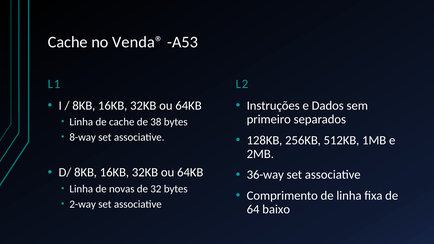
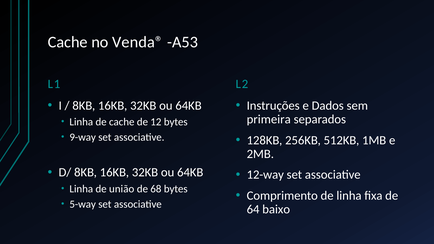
primeiro: primeiro -> primeira
38: 38 -> 12
8-way: 8-way -> 9-way
36-way: 36-way -> 12-way
novas: novas -> união
32: 32 -> 68
2-way: 2-way -> 5-way
